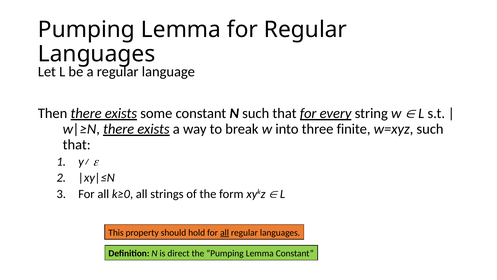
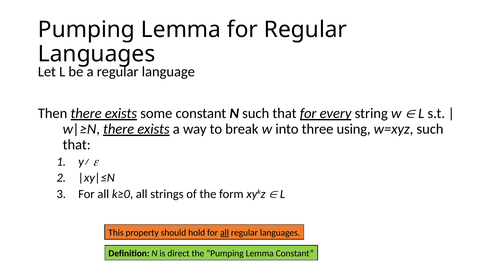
finite: finite -> using
